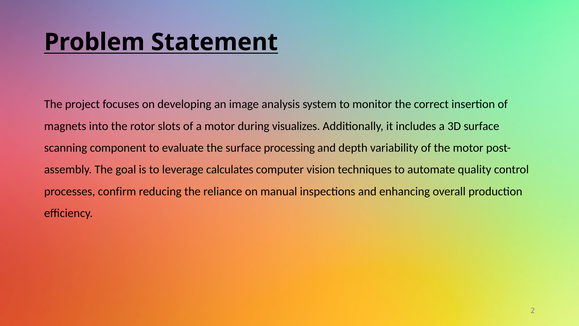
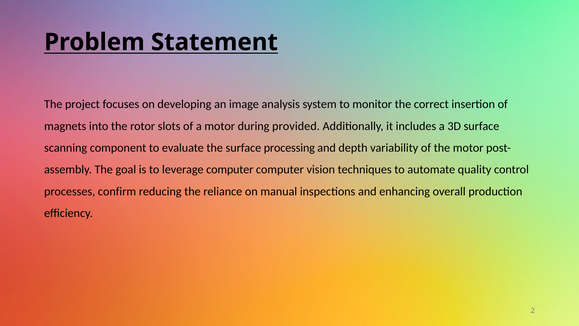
visualizes: visualizes -> provided
leverage calculates: calculates -> computer
